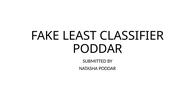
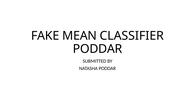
LEAST: LEAST -> MEAN
